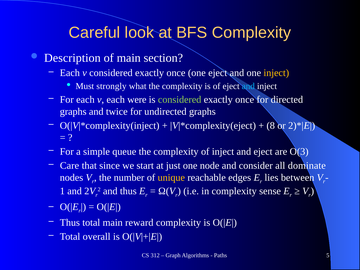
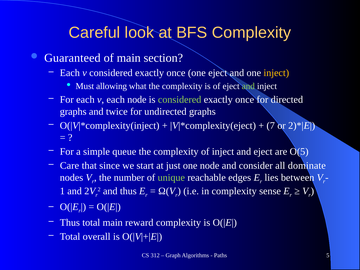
Description: Description -> Guaranteed
strongly: strongly -> allowing
and at (248, 86) colour: light blue -> light green
each were: were -> node
8: 8 -> 7
O(3: O(3 -> O(5
unique colour: yellow -> light green
